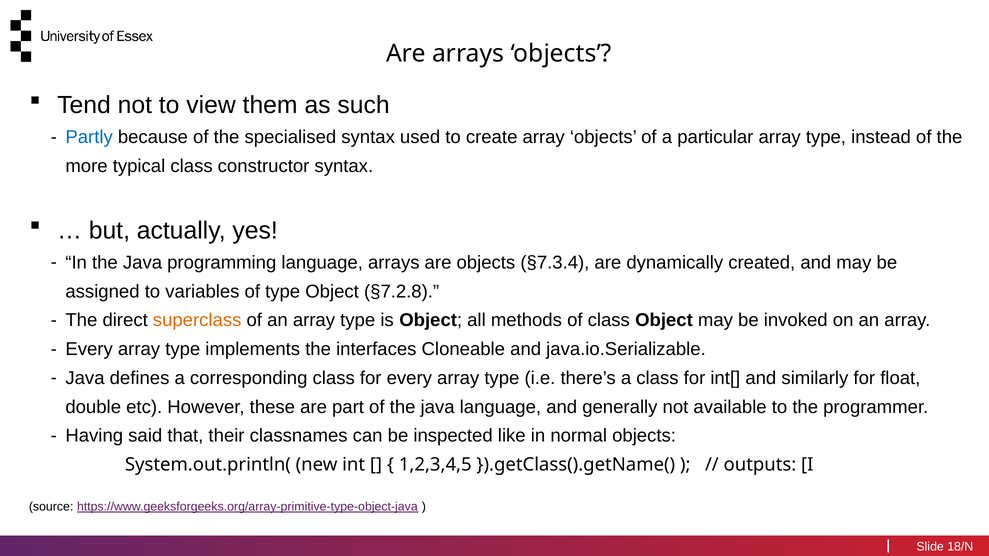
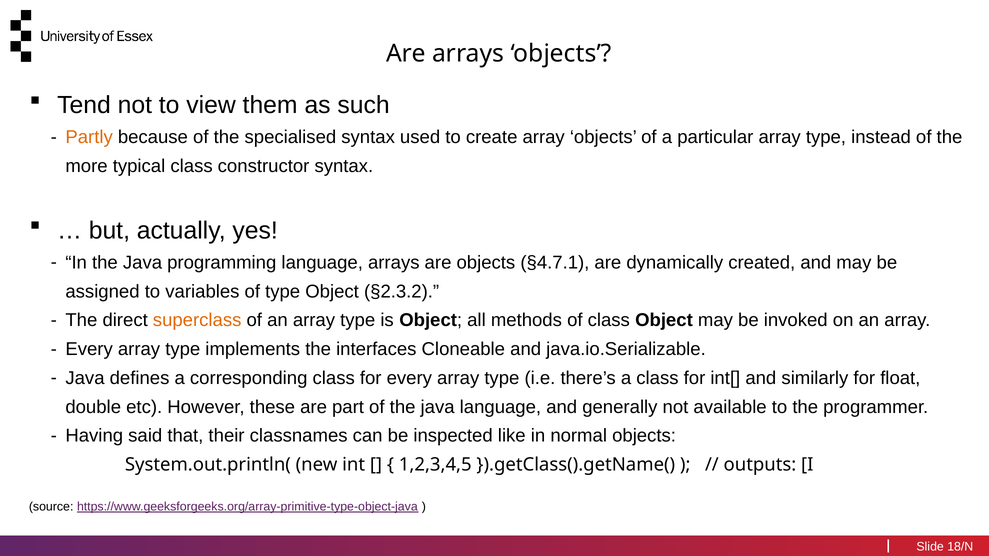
Partly colour: blue -> orange
§7.3.4: §7.3.4 -> §4.7.1
§7.2.8: §7.2.8 -> §2.3.2
